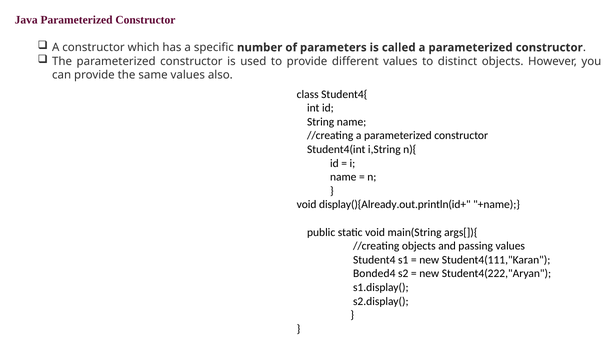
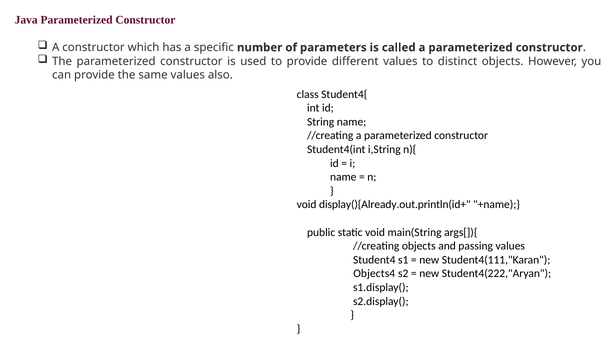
Bonded4: Bonded4 -> Objects4
